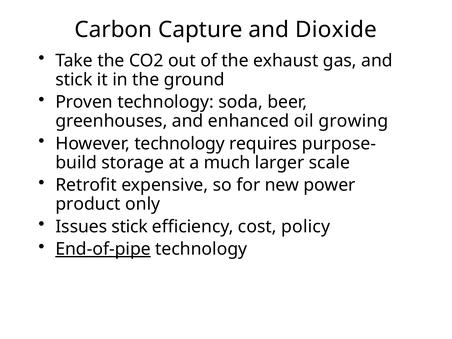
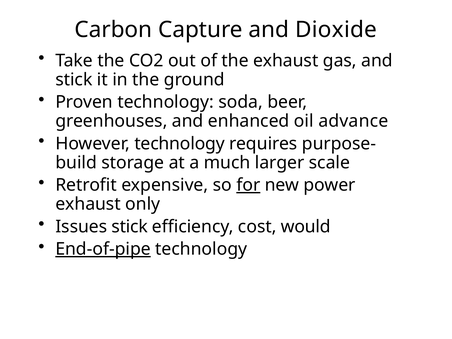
growing: growing -> advance
for underline: none -> present
product at (88, 204): product -> exhaust
policy: policy -> would
